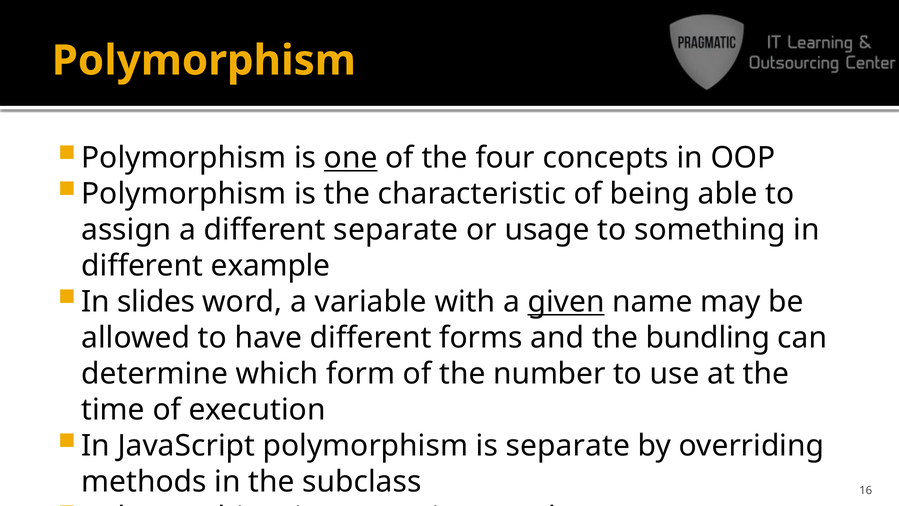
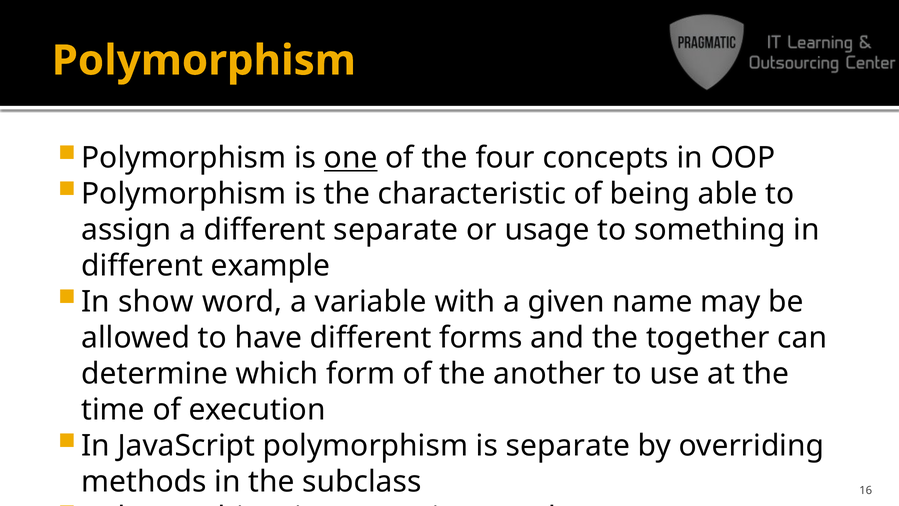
slides: slides -> show
given underline: present -> none
bundling: bundling -> together
number: number -> another
